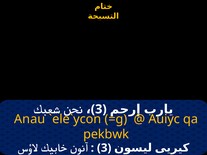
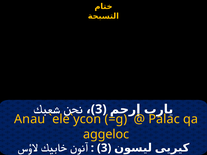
Auiyc: Auiyc -> Palac
pekbwk: pekbwk -> aggeloc
